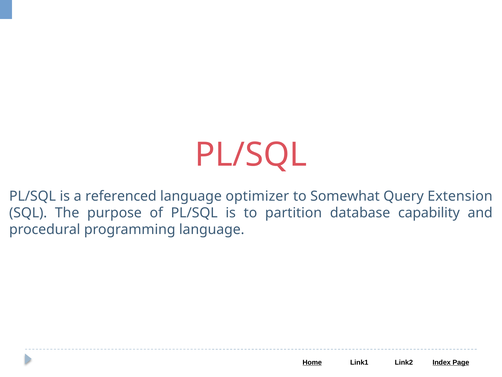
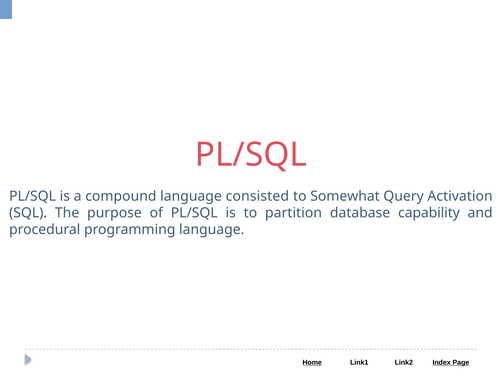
referenced: referenced -> compound
optimizer: optimizer -> consisted
Extension: Extension -> Activation
